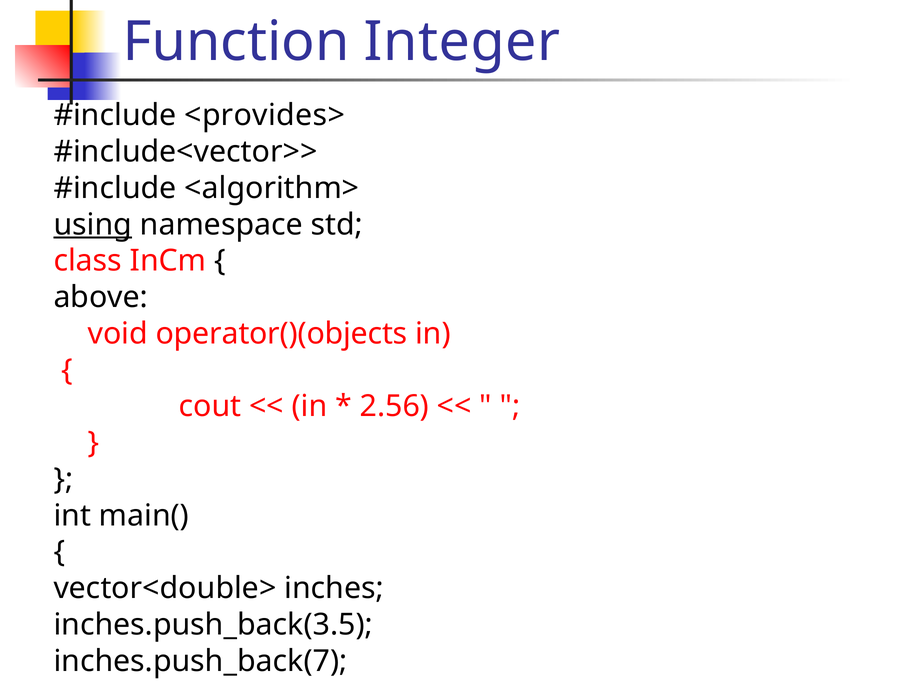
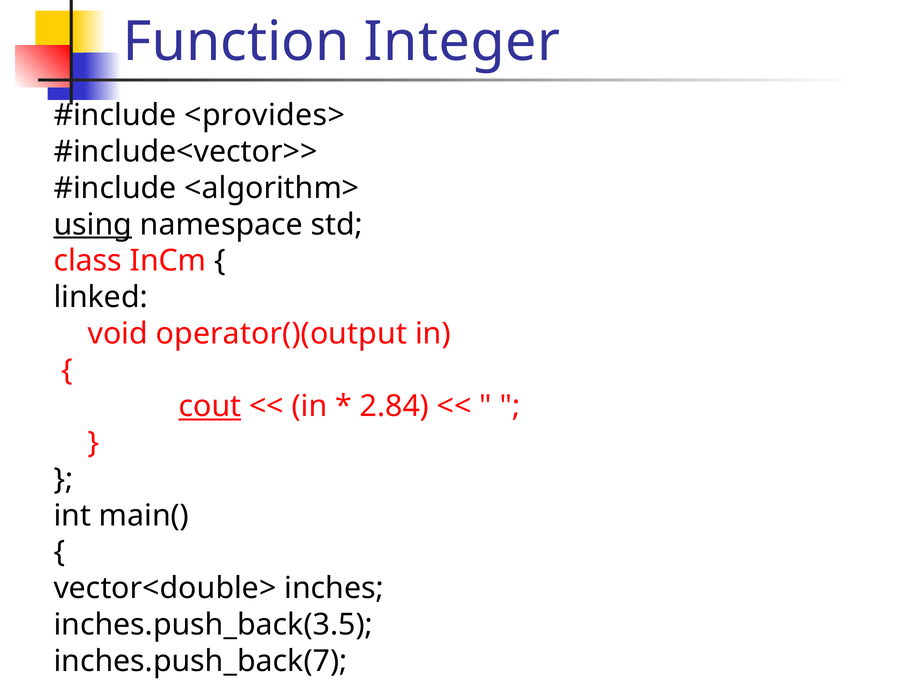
above: above -> linked
operator()(objects: operator()(objects -> operator()(output
cout at (210, 407) underline: none -> present
2.56: 2.56 -> 2.84
